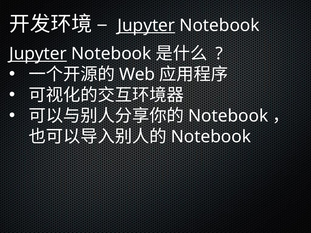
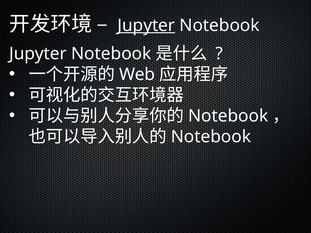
Jupyter at (38, 54) underline: present -> none
